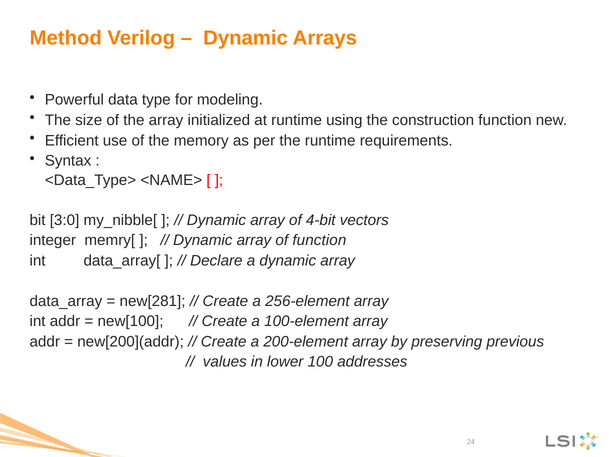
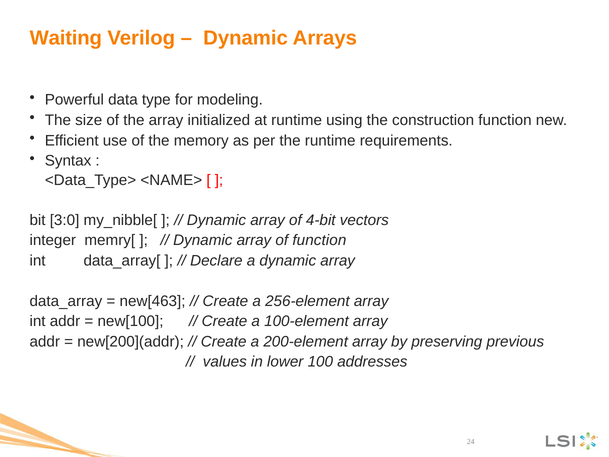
Method: Method -> Waiting
new[281: new[281 -> new[463
